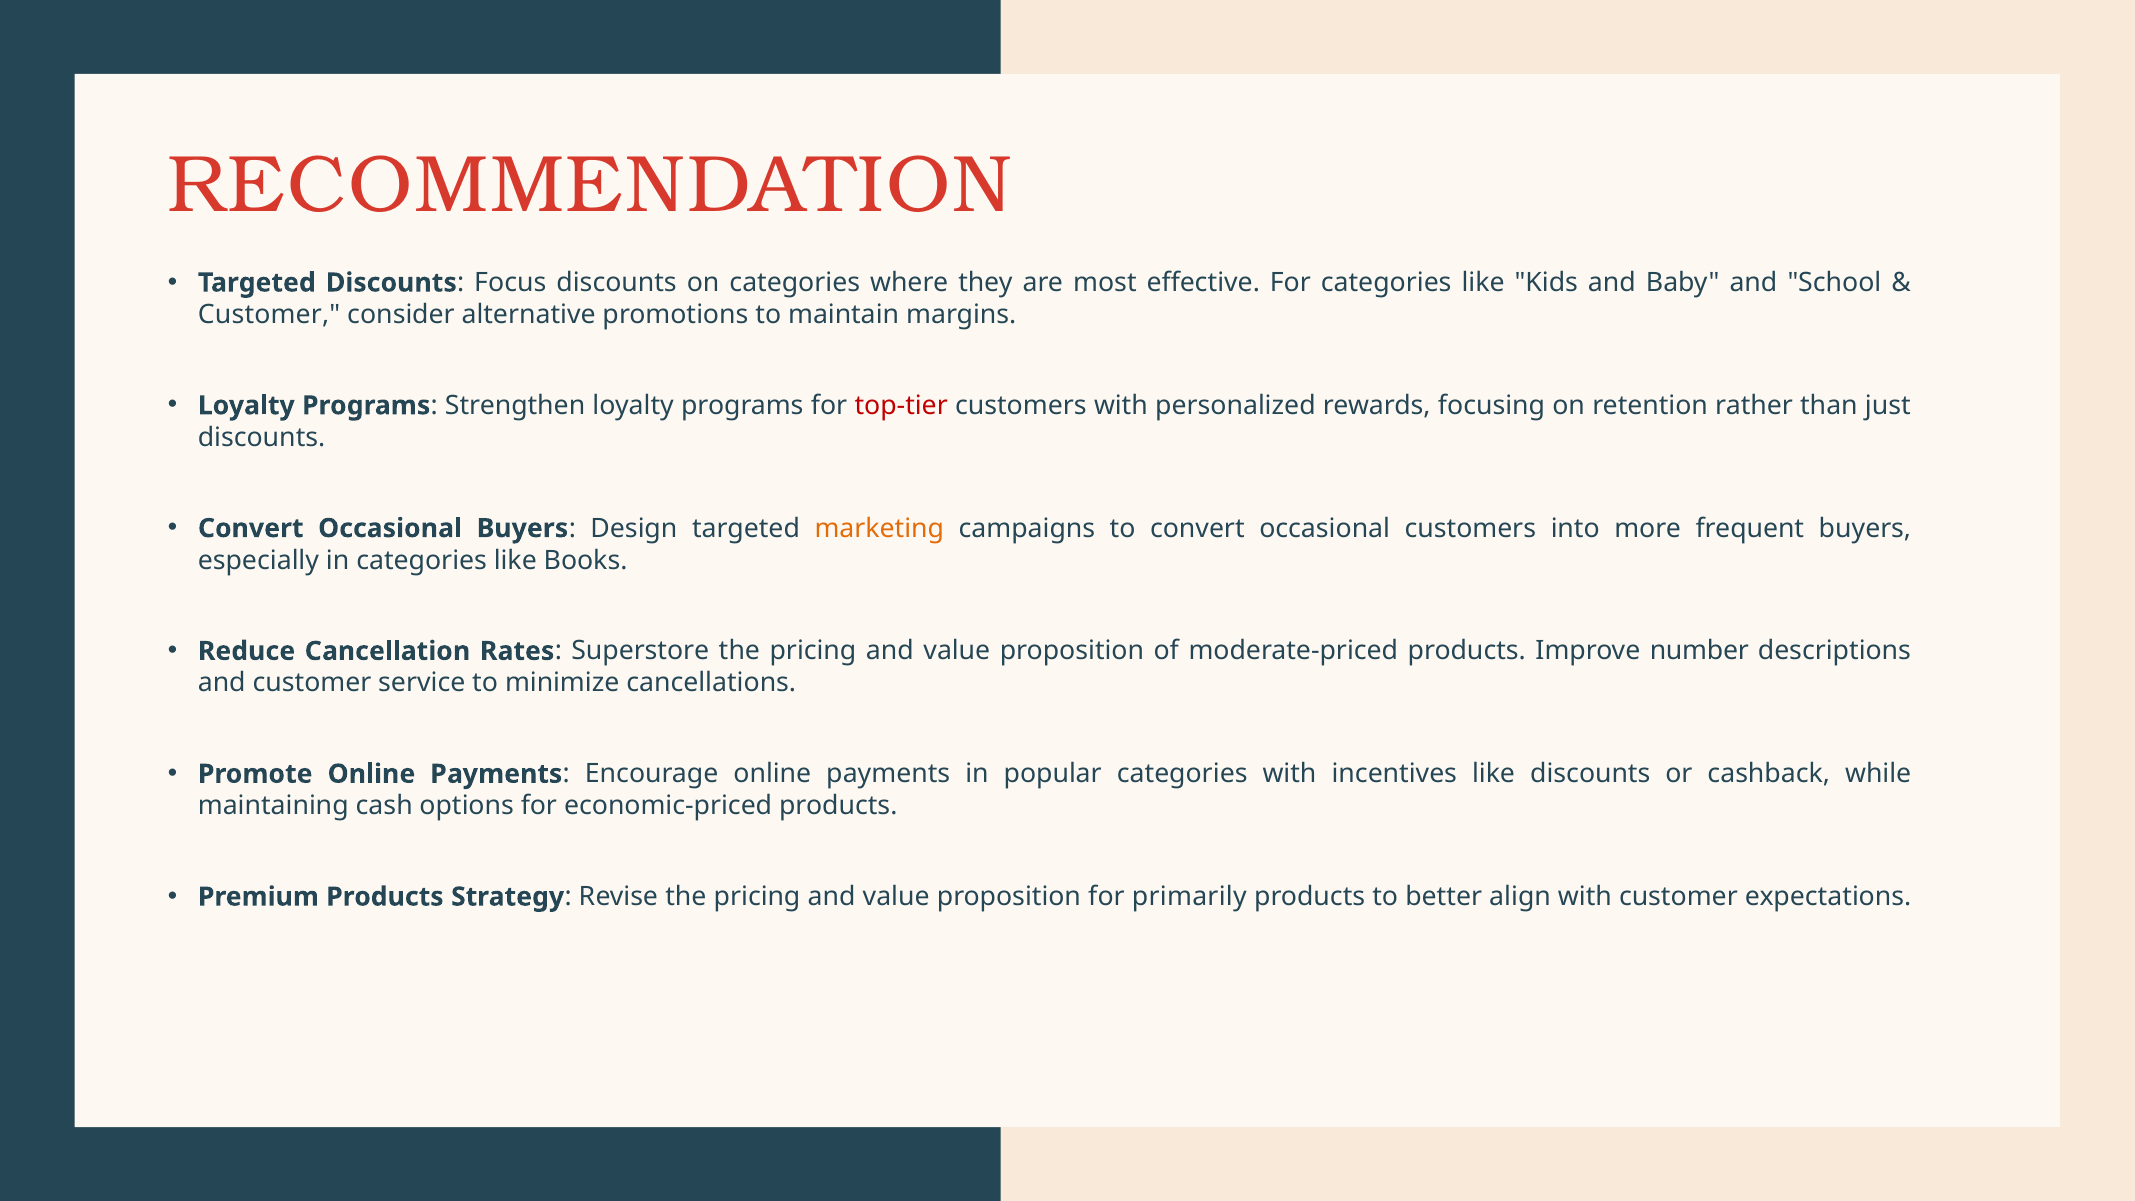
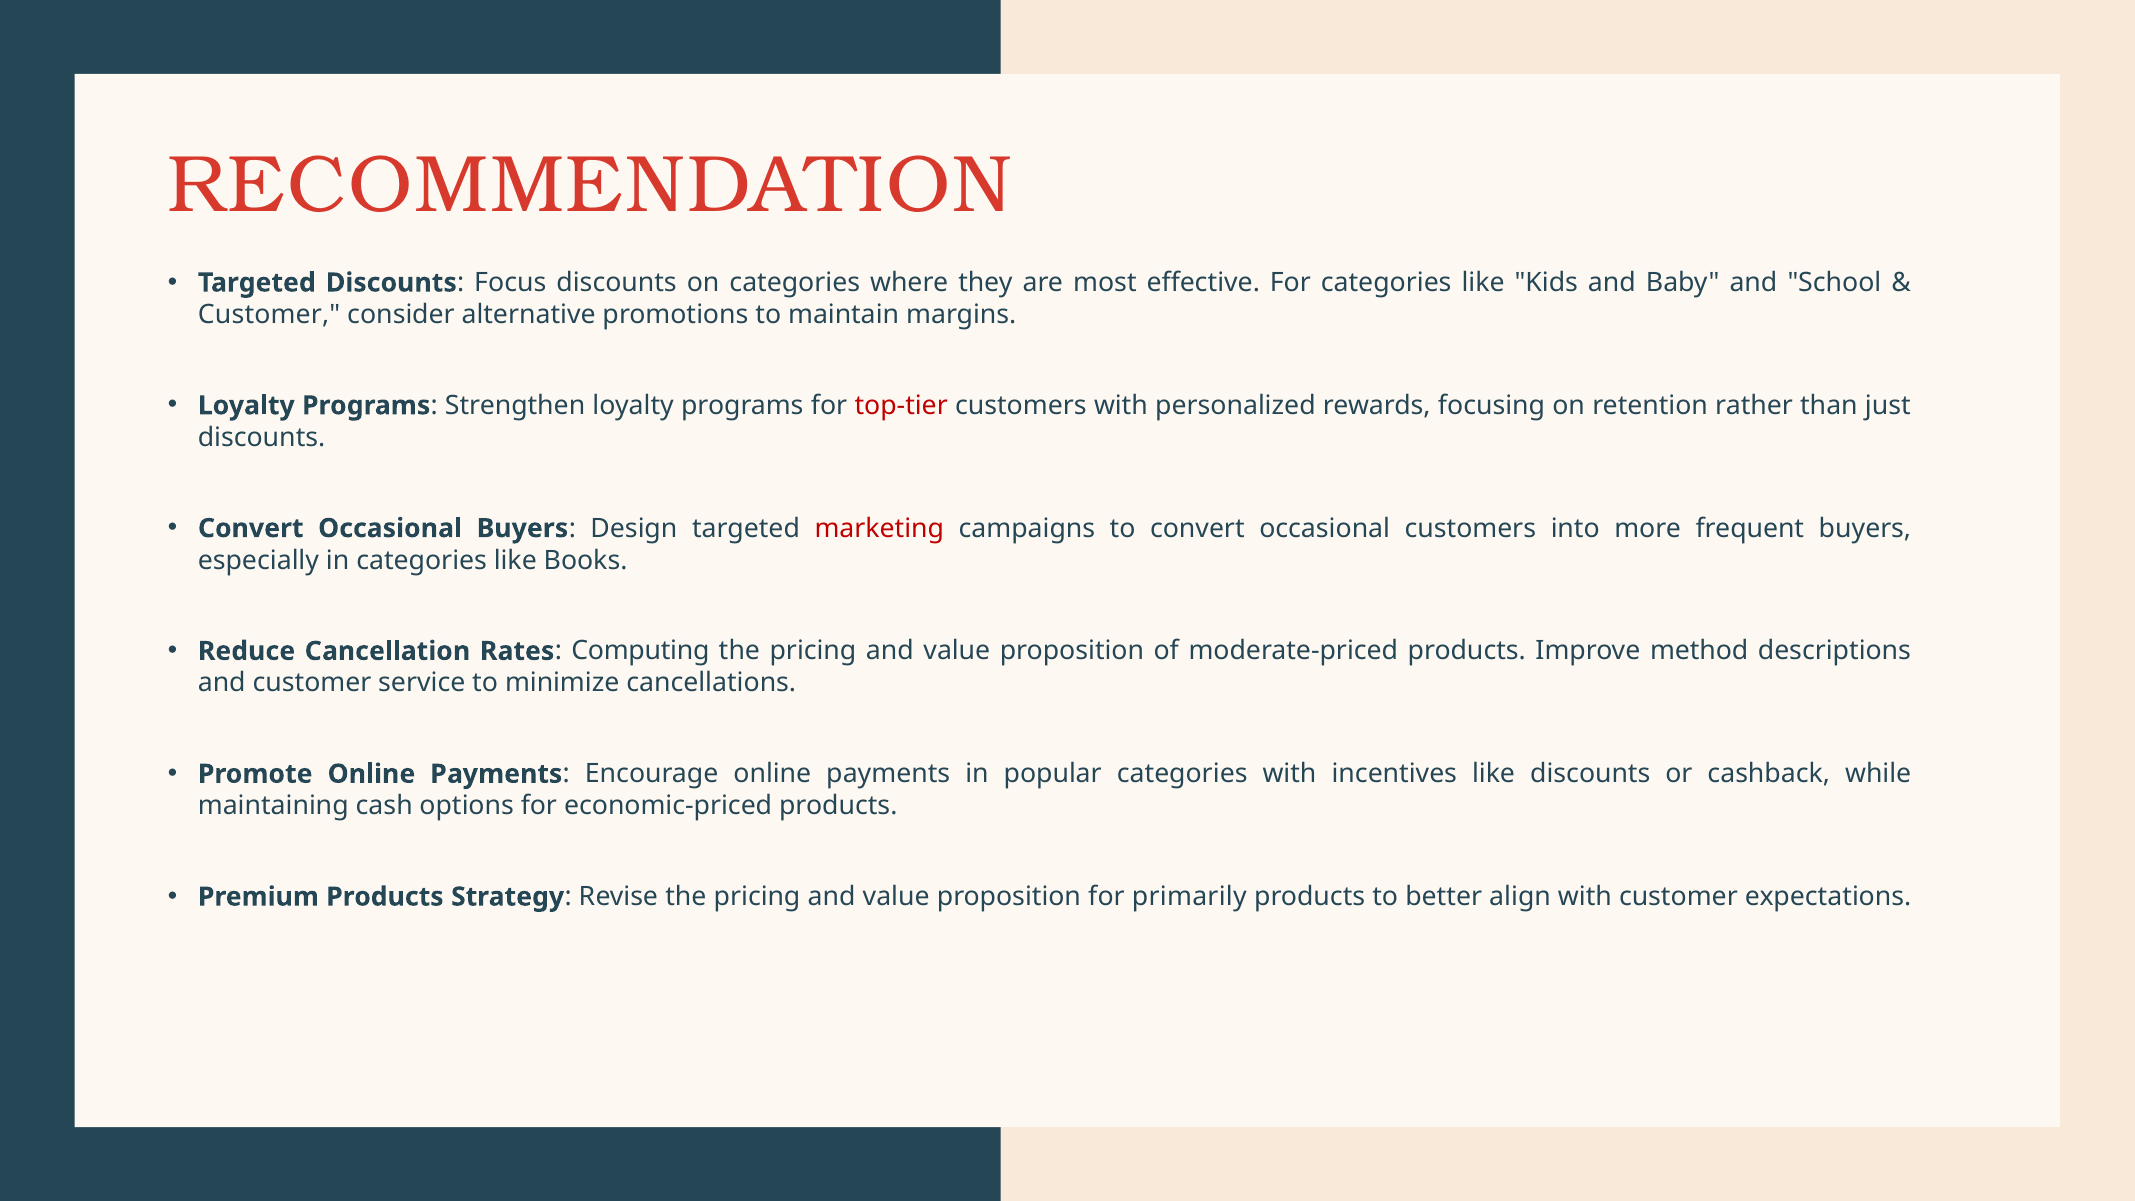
marketing colour: orange -> red
Superstore: Superstore -> Computing
number: number -> method
